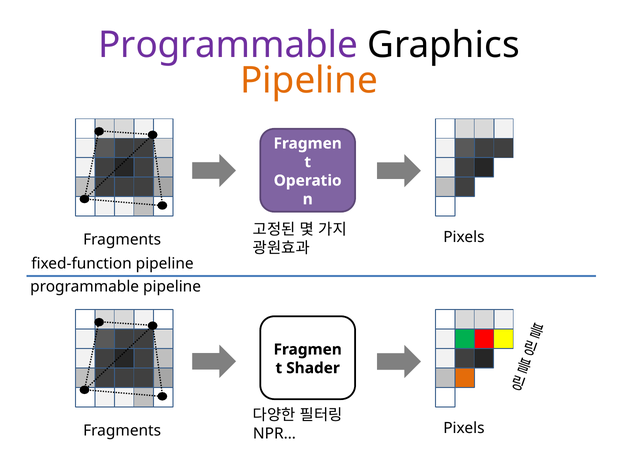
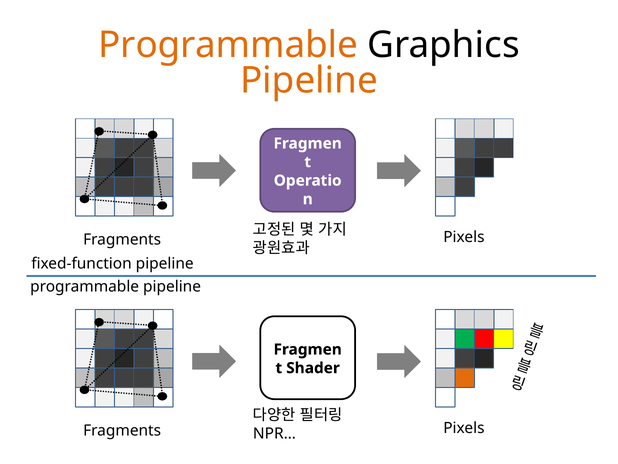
Programmable at (228, 45) colour: purple -> orange
